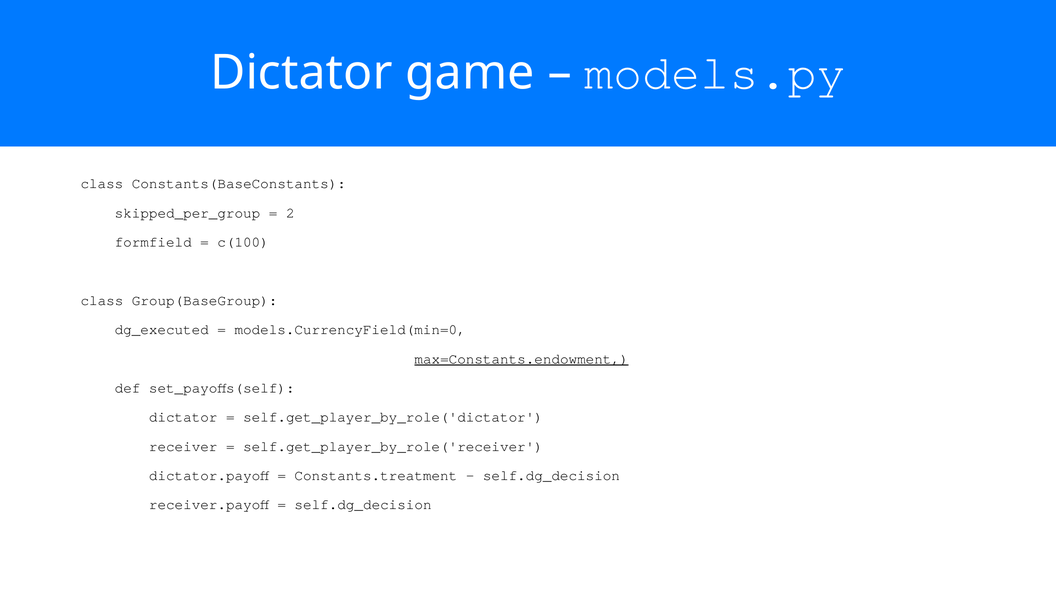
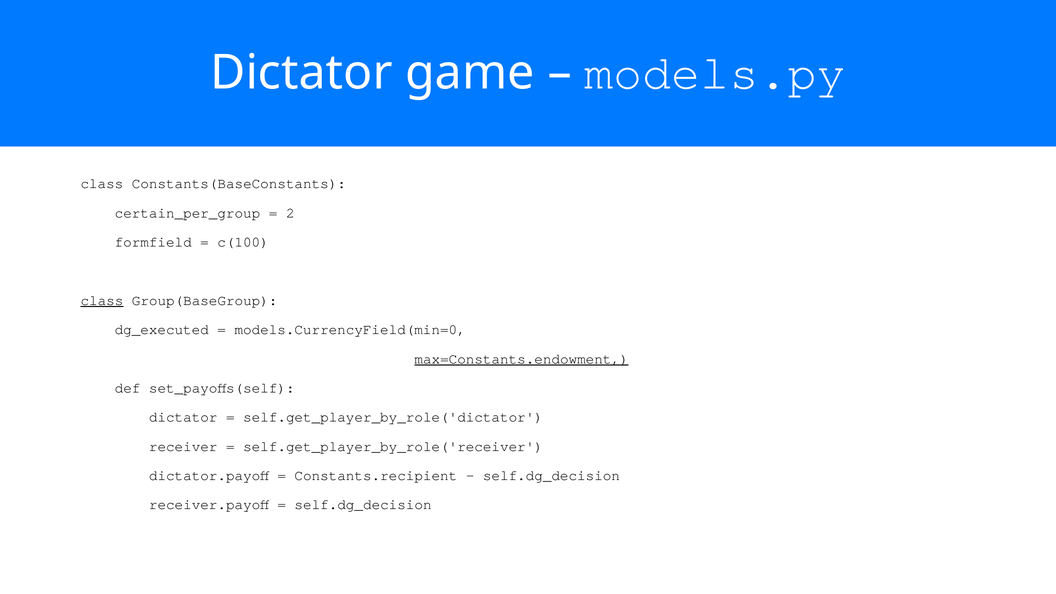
skipped_per_group: skipped_per_group -> certain_per_group
class at (102, 300) underline: none -> present
Constants.treatment: Constants.treatment -> Constants.recipient
